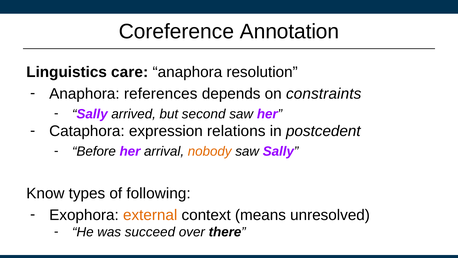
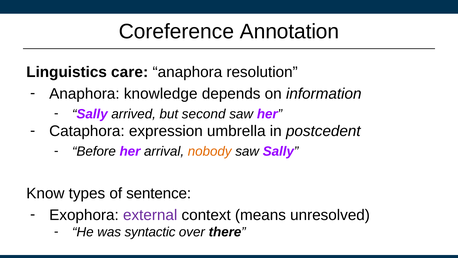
references: references -> knowledge
constraints: constraints -> information
relations: relations -> umbrella
following: following -> sentence
external colour: orange -> purple
succeed: succeed -> syntactic
